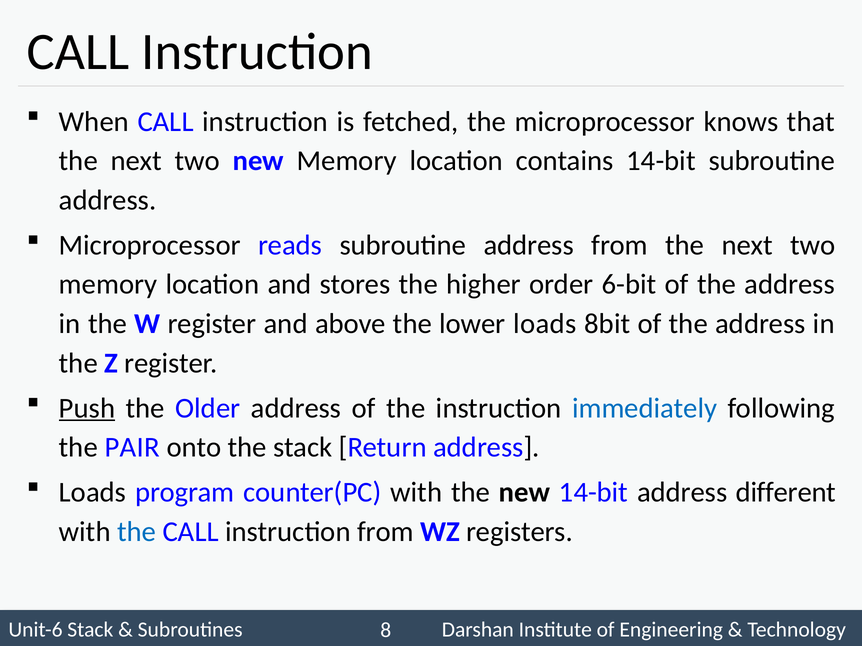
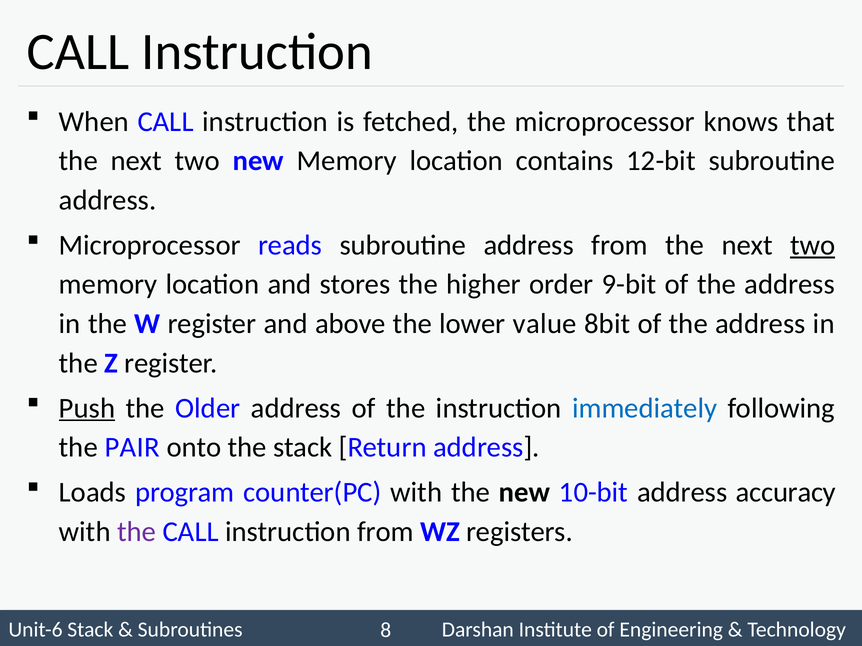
contains 14-bit: 14-bit -> 12-bit
two at (813, 245) underline: none -> present
6-bit: 6-bit -> 9-bit
lower loads: loads -> value
new 14-bit: 14-bit -> 10-bit
different: different -> accuracy
the at (137, 532) colour: blue -> purple
